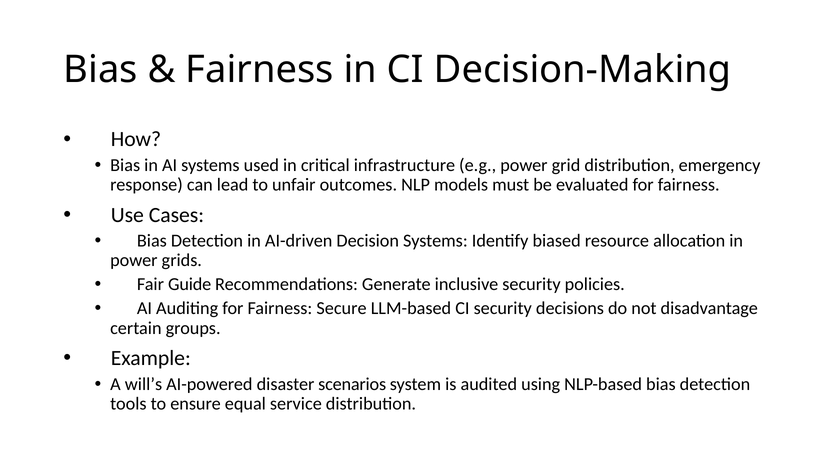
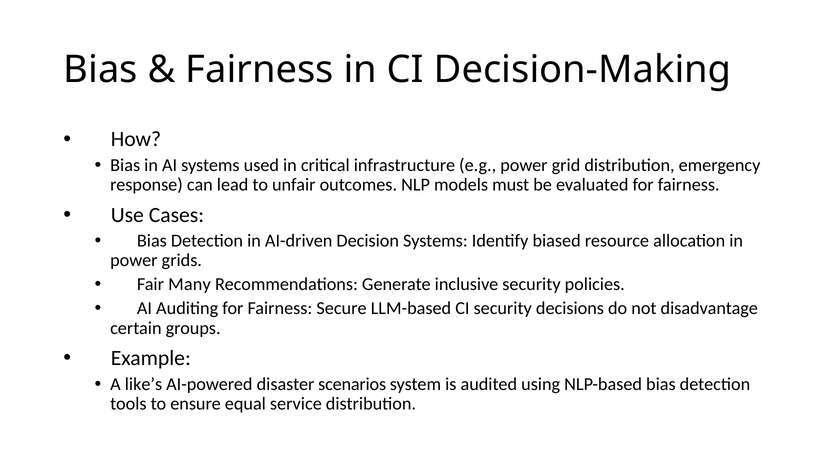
Guide: Guide -> Many
will’s: will’s -> like’s
